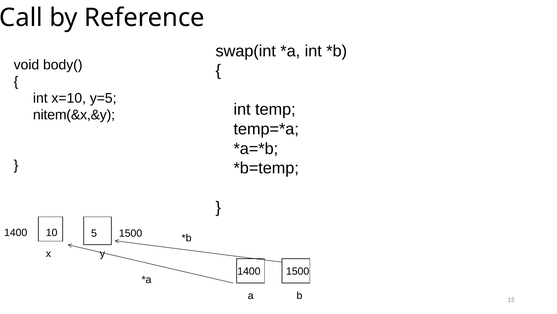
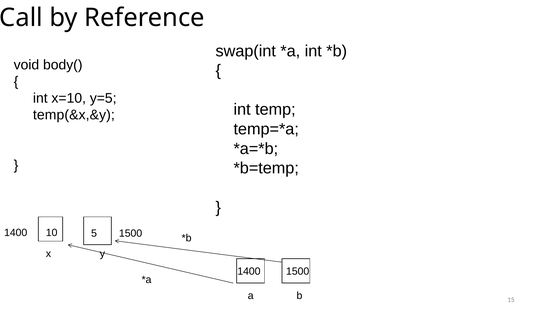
nitem(&x,&y: nitem(&x,&y -> temp(&x,&y
